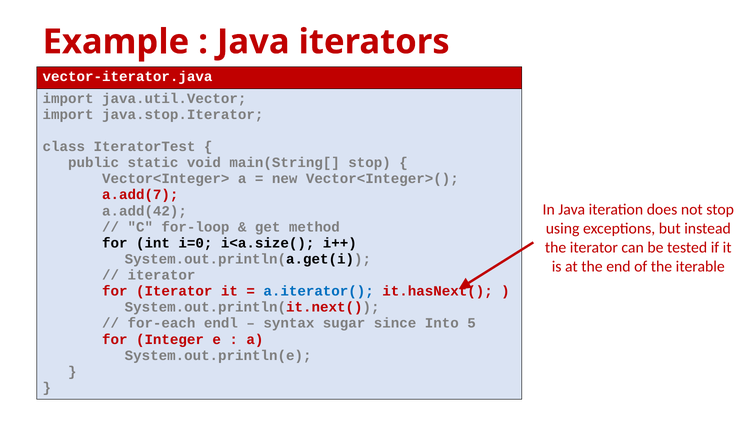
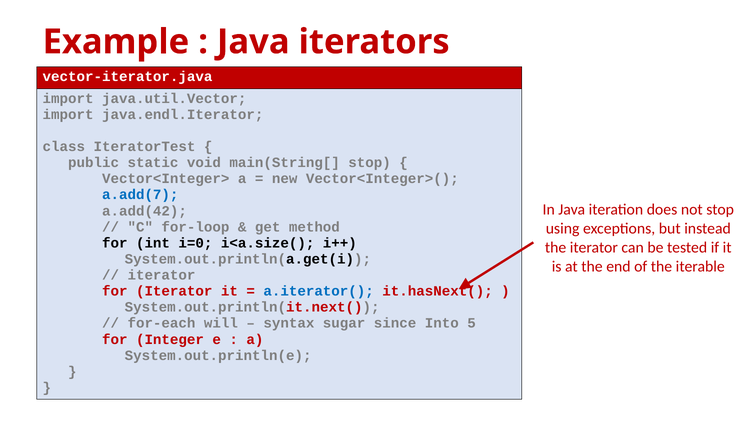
java.stop.Iterator: java.stop.Iterator -> java.endl.Iterator
a.add(7 colour: red -> blue
endl: endl -> will
